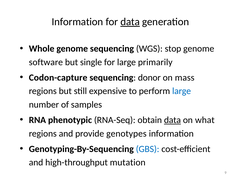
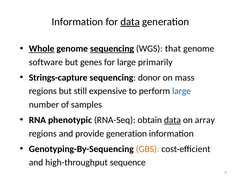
Whole underline: none -> present
sequencing at (112, 49) underline: none -> present
stop: stop -> that
single: single -> genes
Codon-capture: Codon-capture -> Strings-capture
what: what -> array
provide genotypes: genotypes -> generation
GBS colour: blue -> orange
mutation: mutation -> sequence
